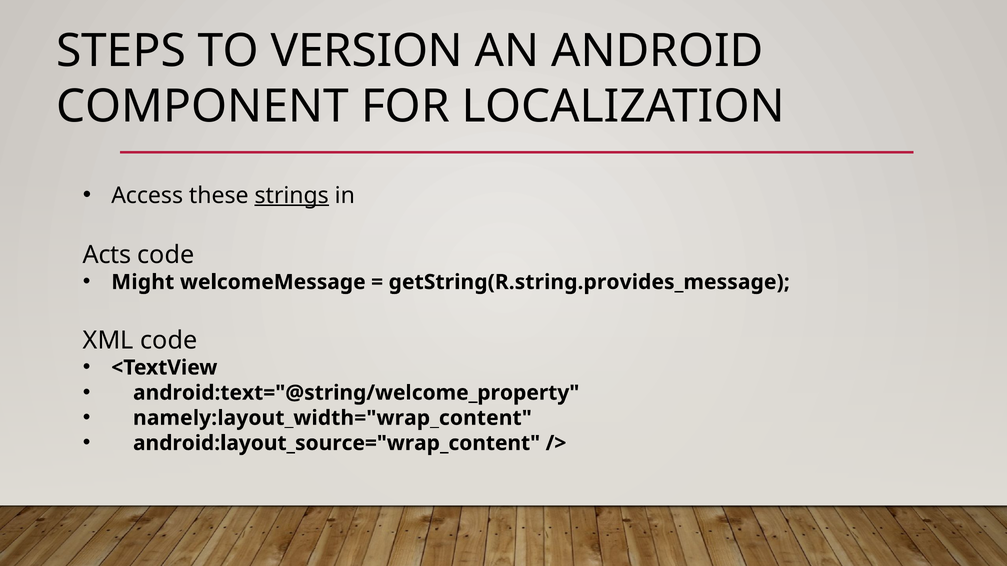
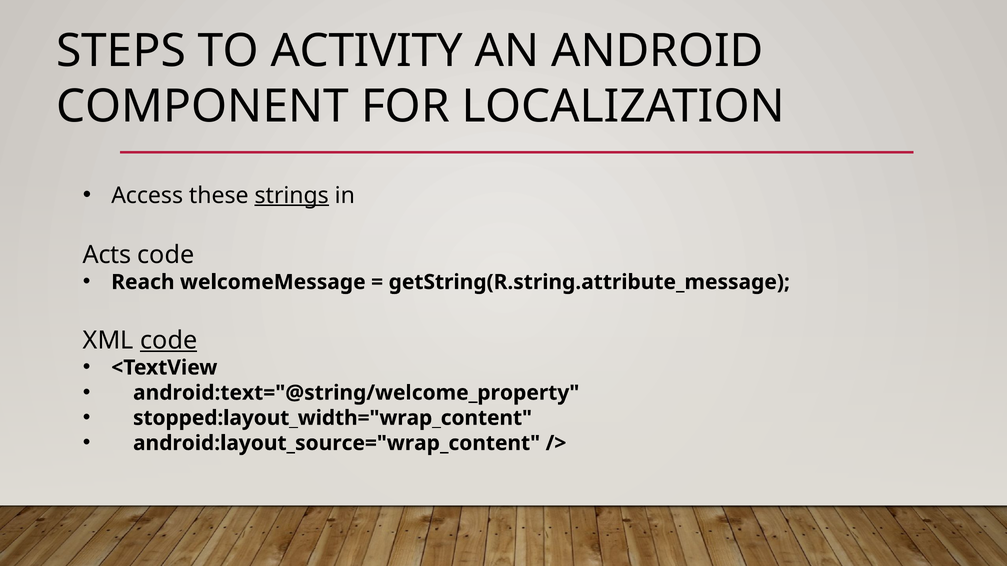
VERSION: VERSION -> ACTIVITY
Might: Might -> Reach
getString(R.string.provides_message: getString(R.string.provides_message -> getString(R.string.attribute_message
code at (169, 340) underline: none -> present
namely:layout_width="wrap_content: namely:layout_width="wrap_content -> stopped:layout_width="wrap_content
